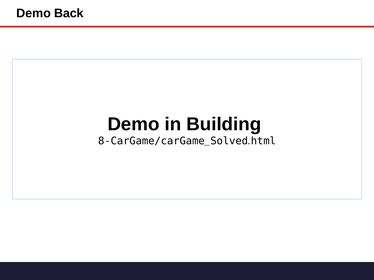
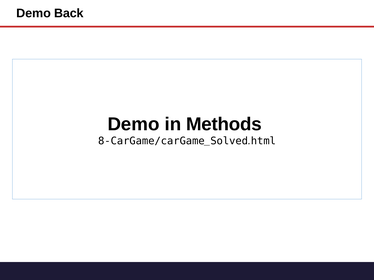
Building: Building -> Methods
